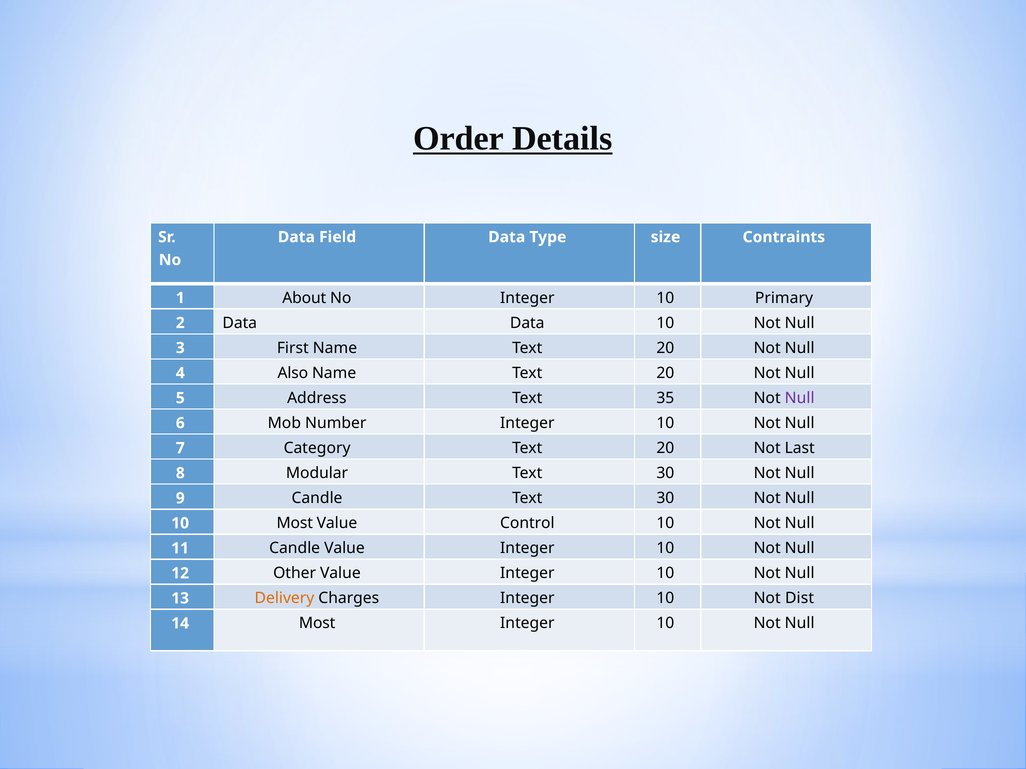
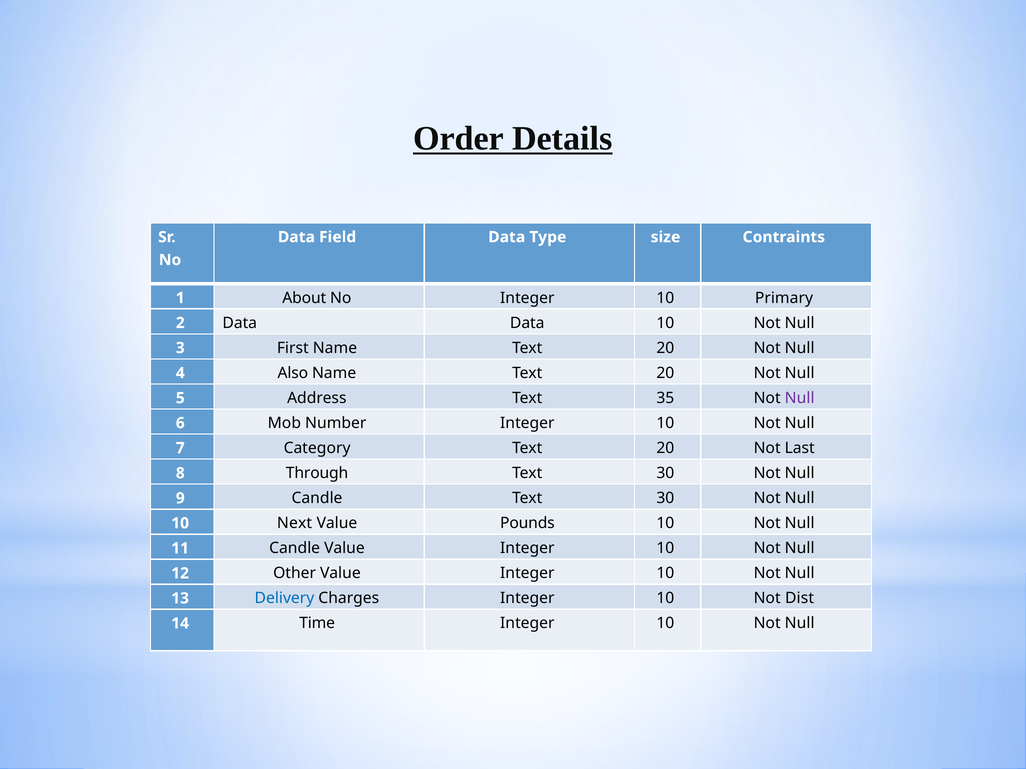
Modular: Modular -> Through
Most at (295, 524): Most -> Next
Control: Control -> Pounds
Delivery colour: orange -> blue
14 Most: Most -> Time
